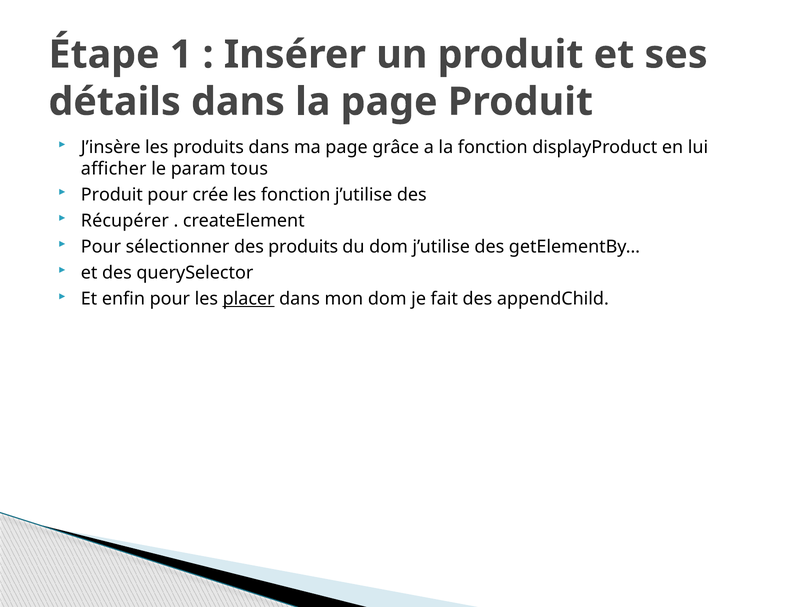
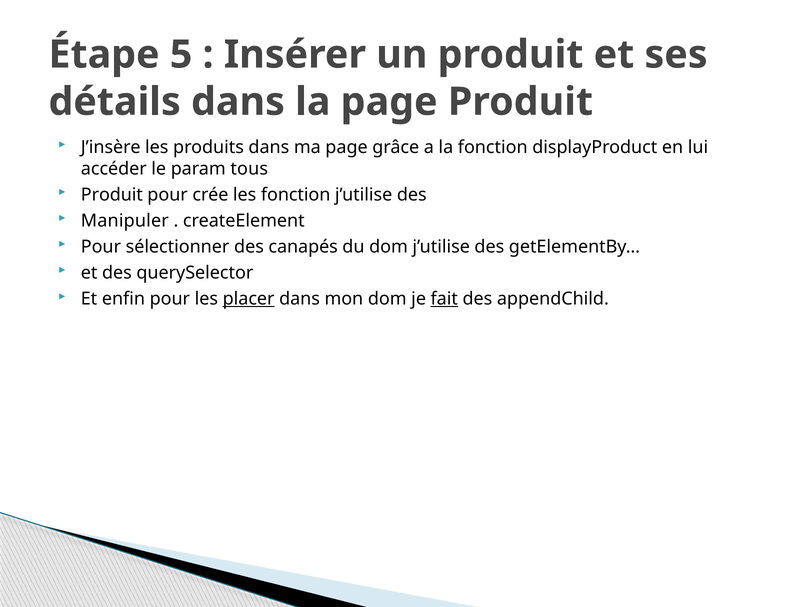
1: 1 -> 5
afficher: afficher -> accéder
Récupérer: Récupérer -> Manipuler
des produits: produits -> canapés
fait underline: none -> present
